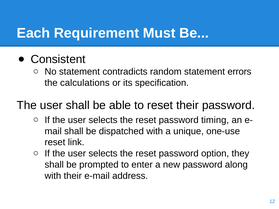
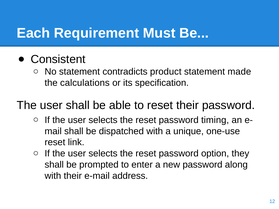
random: random -> product
errors: errors -> made
